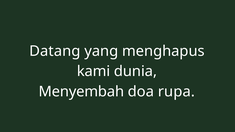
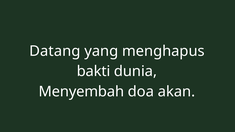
kami: kami -> bakti
rupa: rupa -> akan
